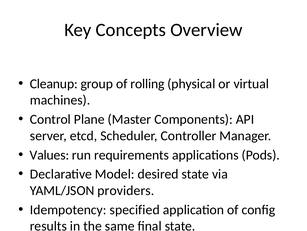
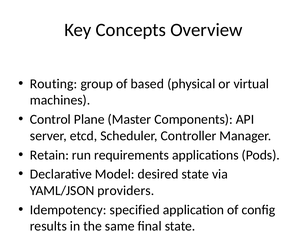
Cleanup: Cleanup -> Routing
rolling: rolling -> based
Values: Values -> Retain
